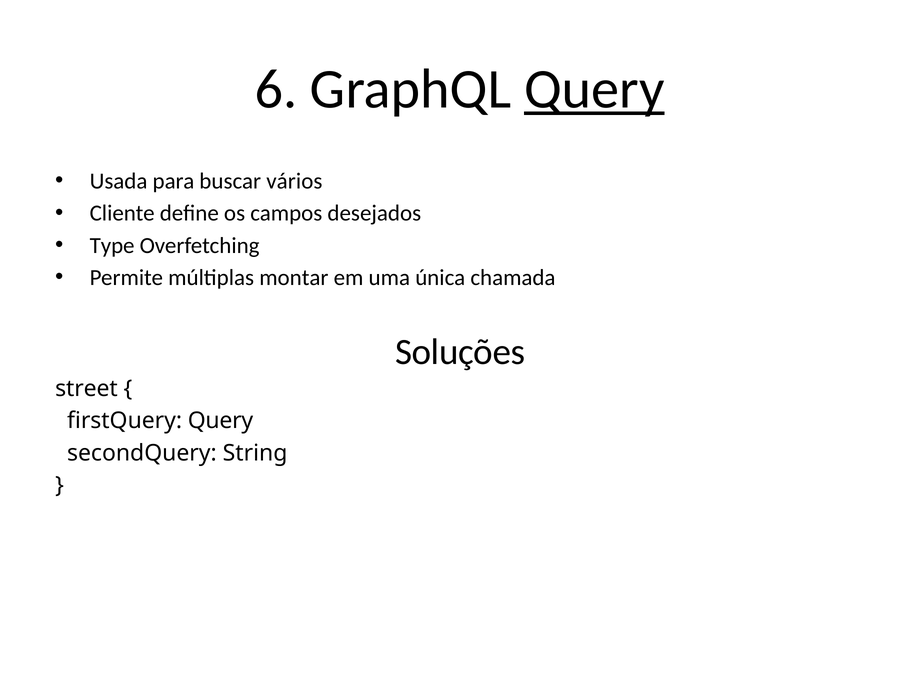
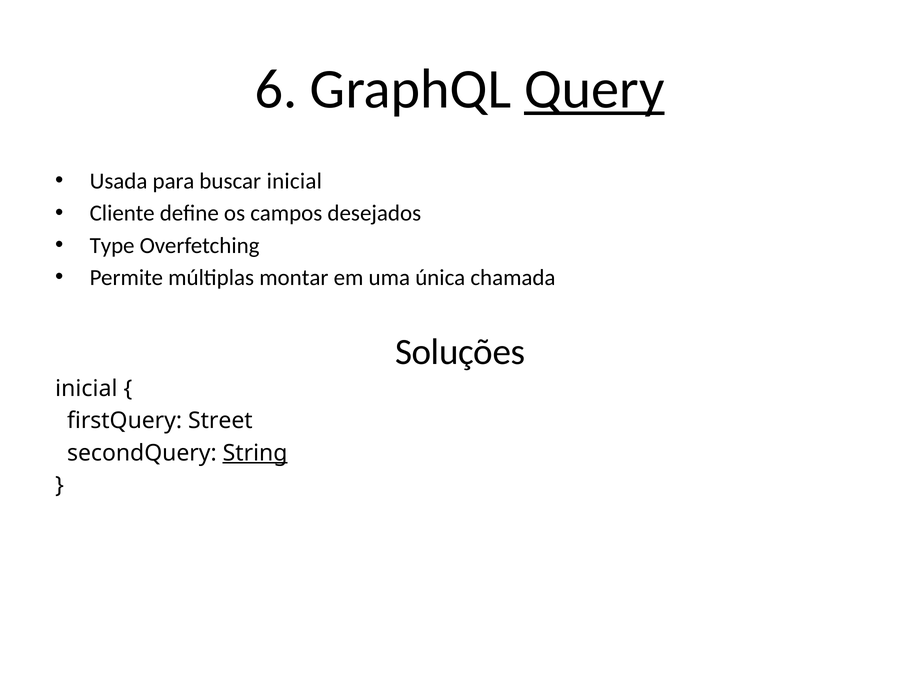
buscar vários: vários -> inicial
street at (86, 389): street -> inicial
firstQuery Query: Query -> Street
String underline: none -> present
